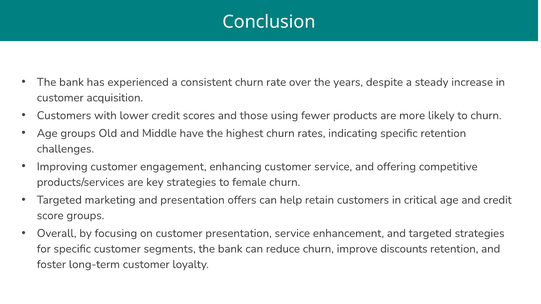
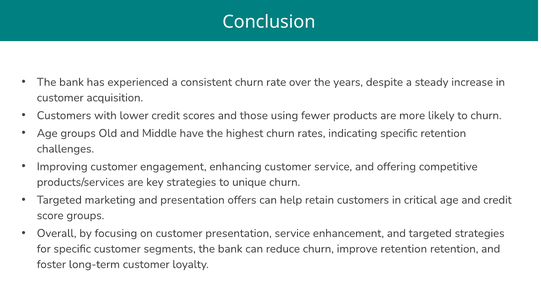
female: female -> unique
improve discounts: discounts -> retention
